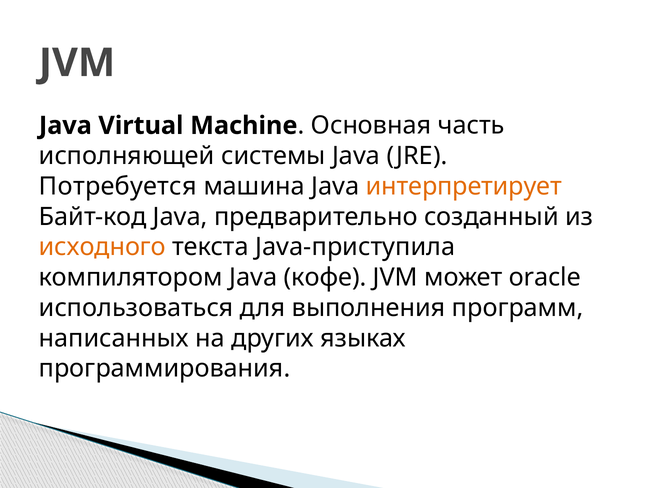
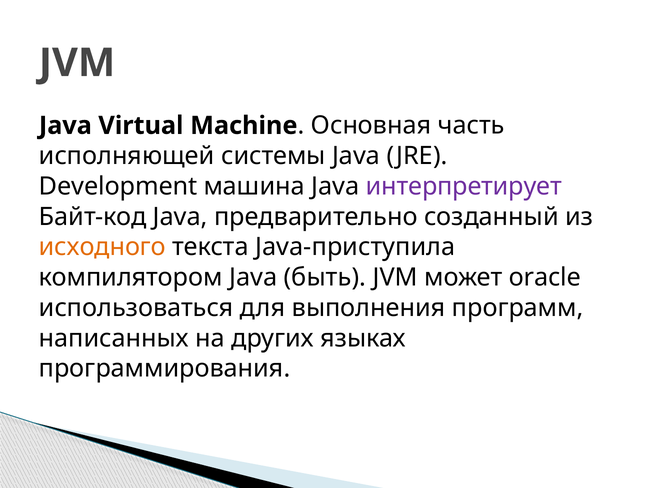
Потребуется: Потребуется -> Development
интерпретирует colour: orange -> purple
кофе: кофе -> быть
